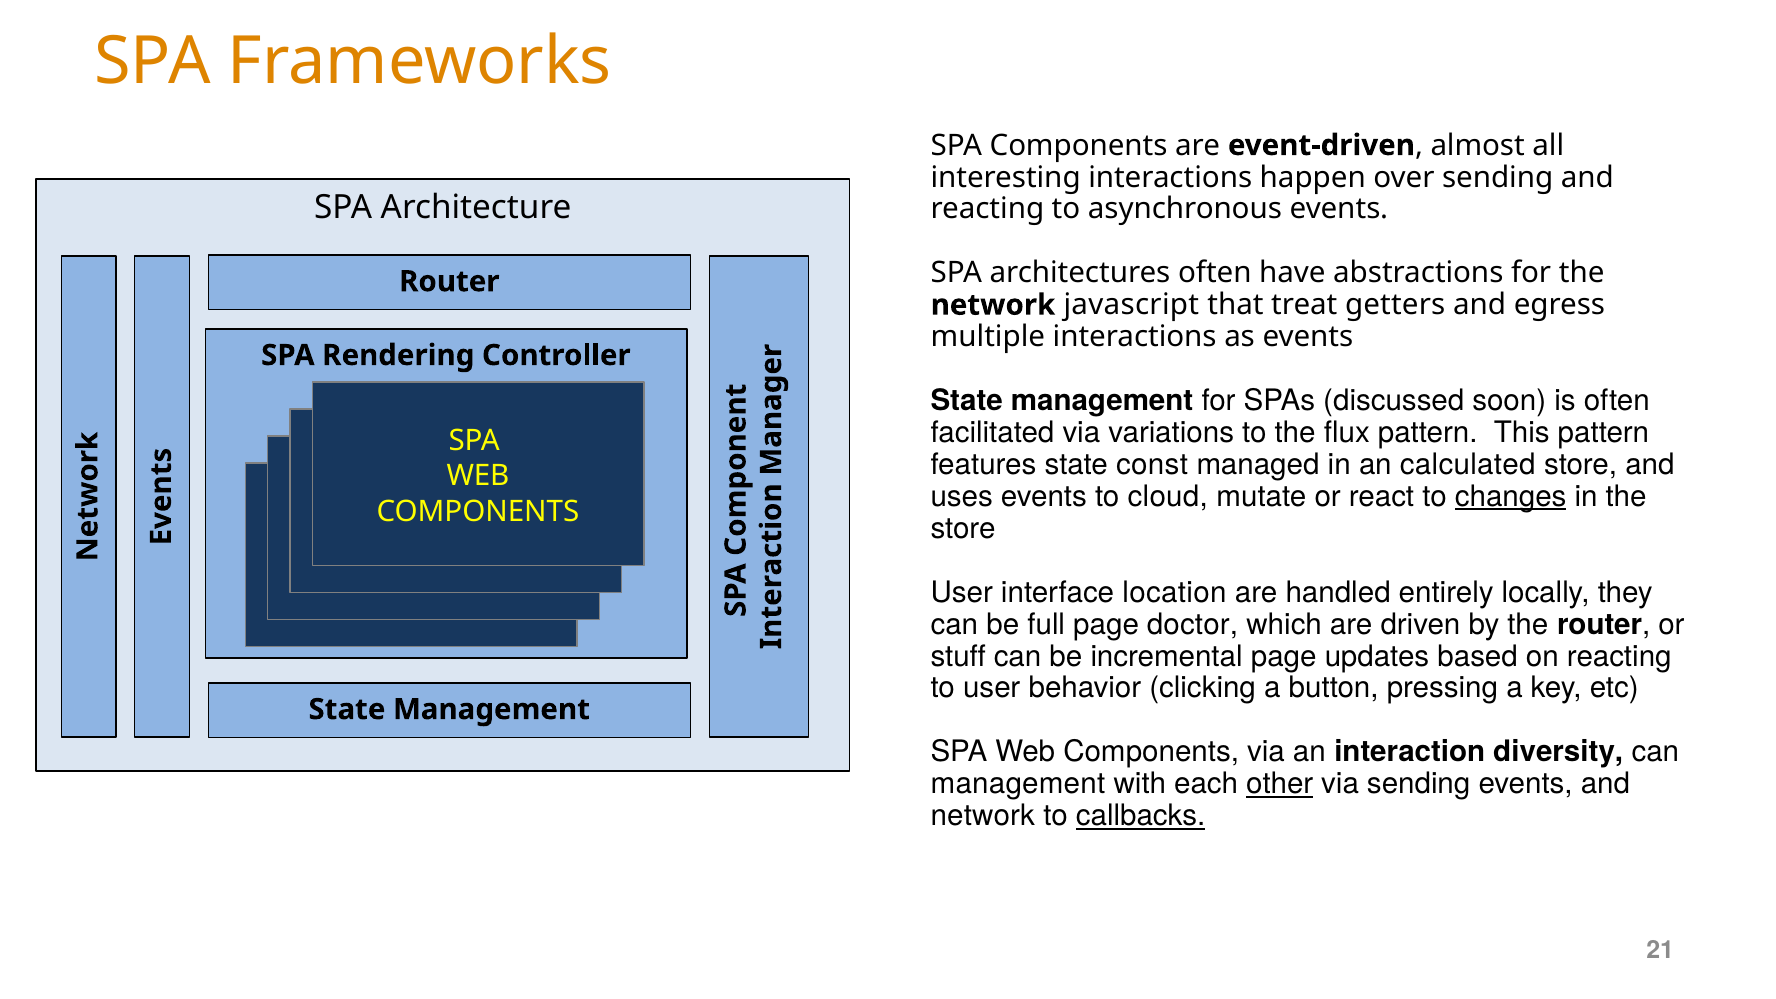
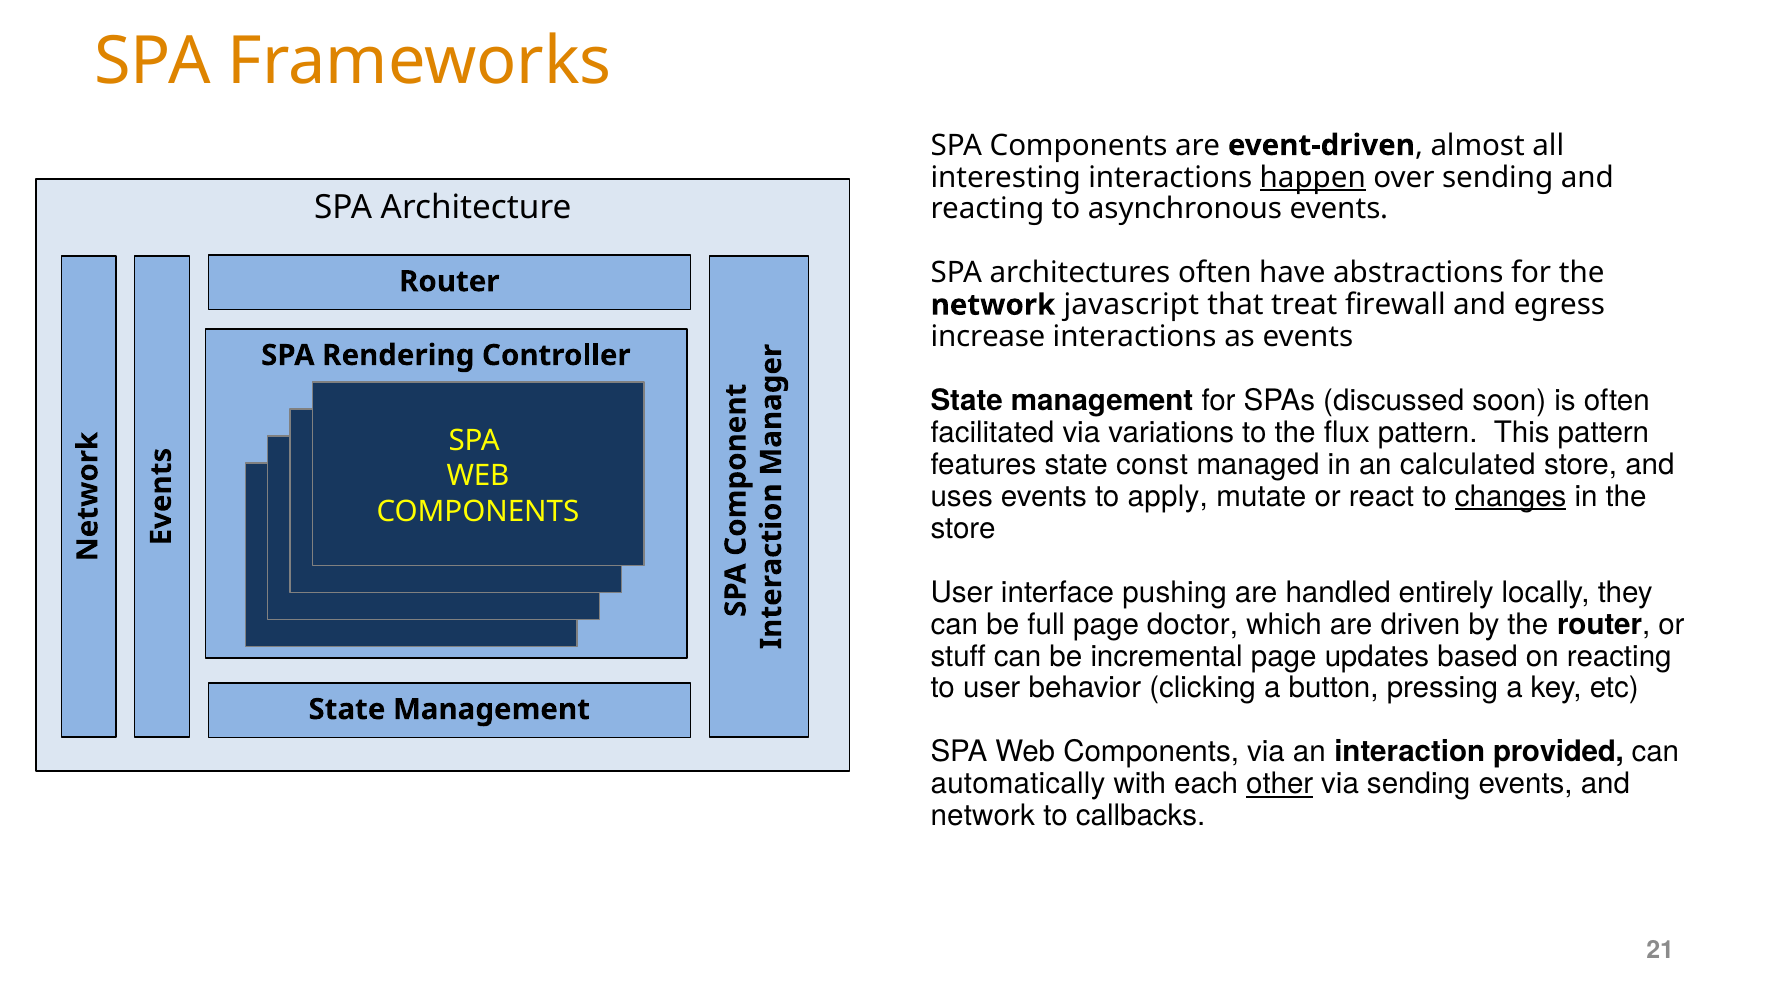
happen underline: none -> present
getters: getters -> firewall
multiple: multiple -> increase
cloud: cloud -> apply
location: location -> pushing
diversity: diversity -> provided
management at (1018, 784): management -> automatically
callbacks underline: present -> none
